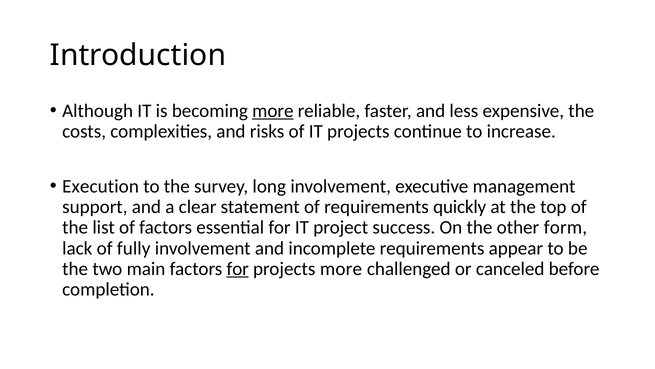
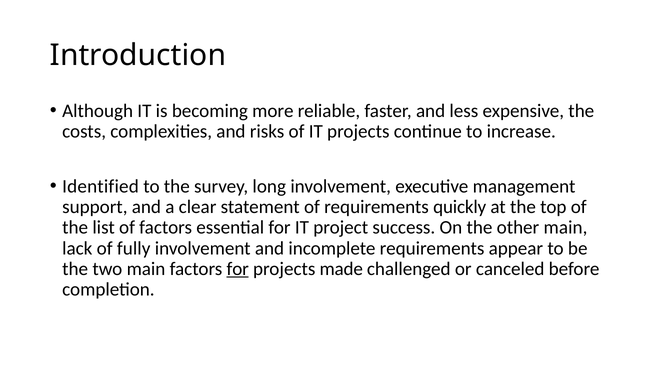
more at (273, 111) underline: present -> none
Execution: Execution -> Identified
other form: form -> main
projects more: more -> made
